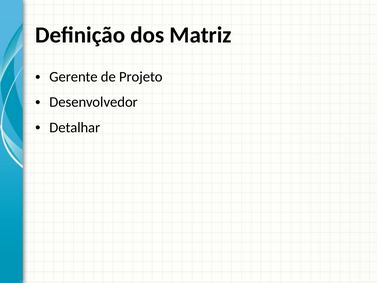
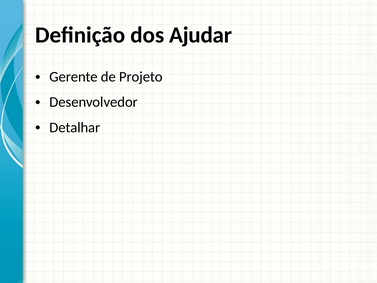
Matriz: Matriz -> Ajudar
